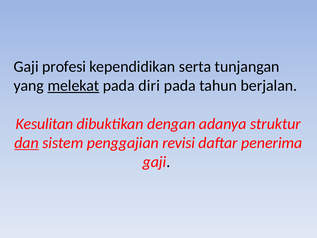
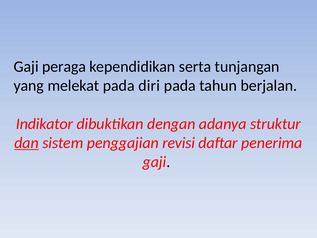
profesi: profesi -> peraga
melekat underline: present -> none
Kesulitan: Kesulitan -> Indikator
